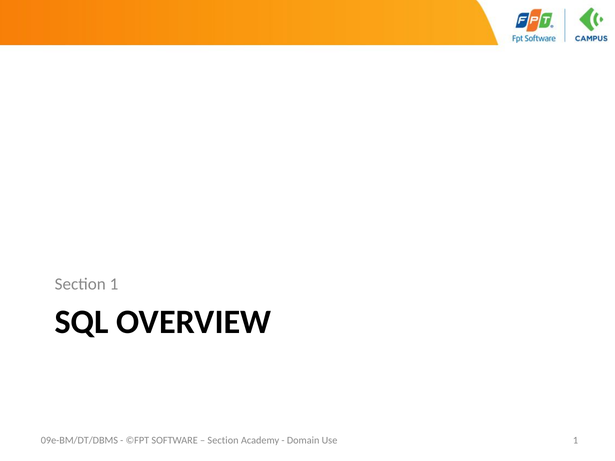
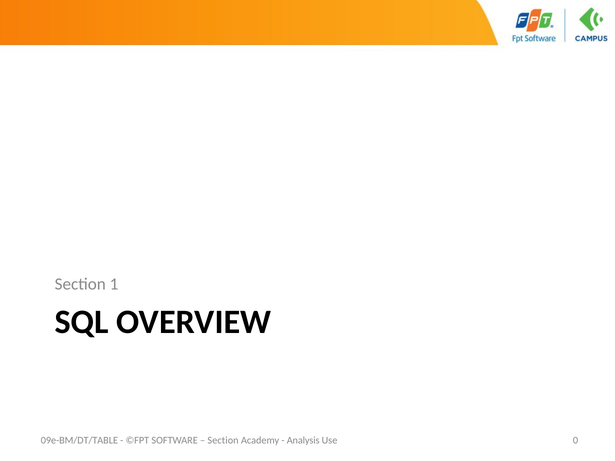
09e-BM/DT/DBMS: 09e-BM/DT/DBMS -> 09e-BM/DT/TABLE
Domain: Domain -> Analysis
Use 1: 1 -> 0
